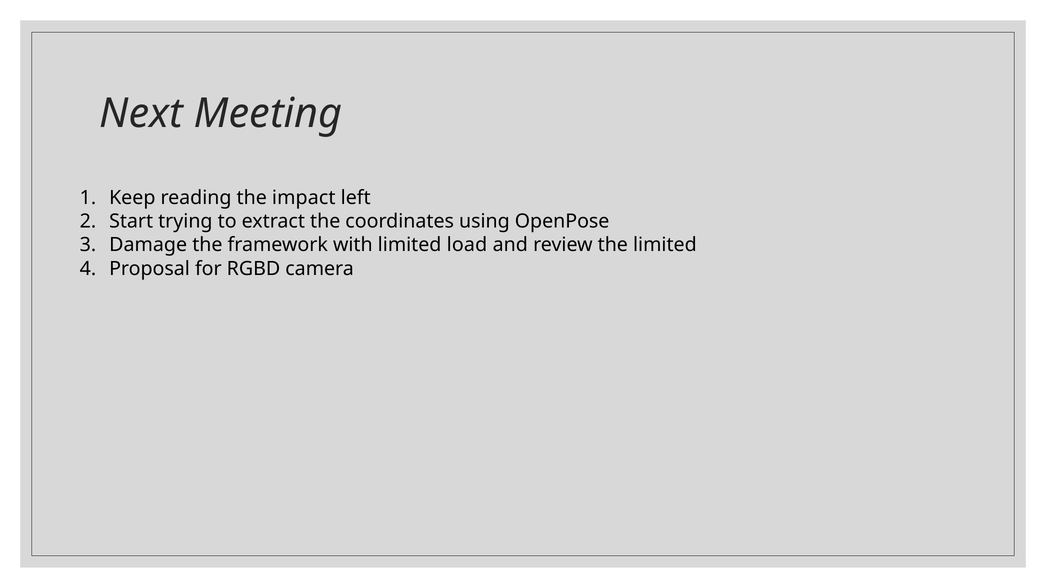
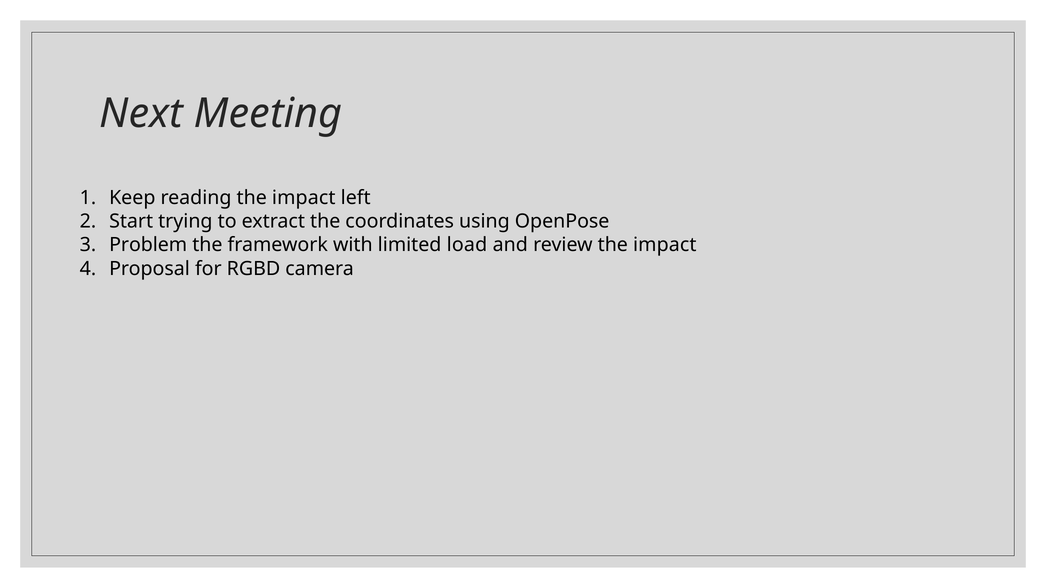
Damage: Damage -> Problem
review the limited: limited -> impact
